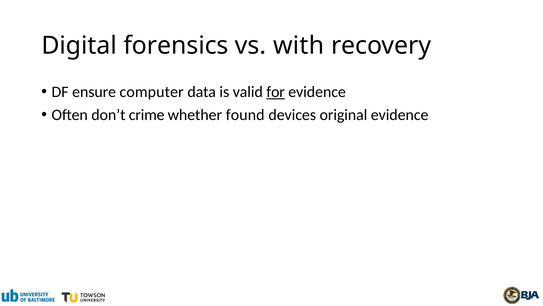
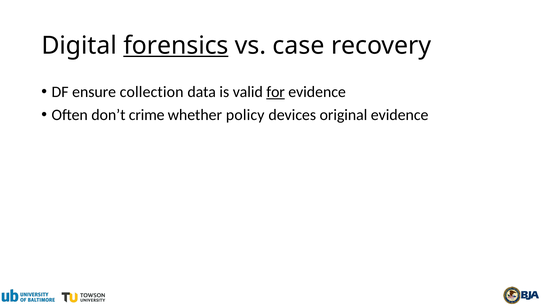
forensics underline: none -> present
with: with -> case
computer: computer -> collection
found: found -> policy
